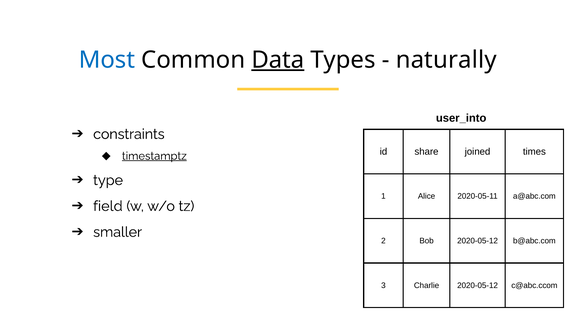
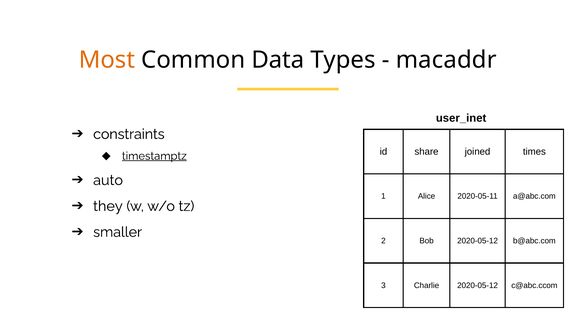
Most colour: blue -> orange
Data underline: present -> none
naturally: naturally -> macaddr
user_into: user_into -> user_inet
type: type -> auto
field: field -> they
